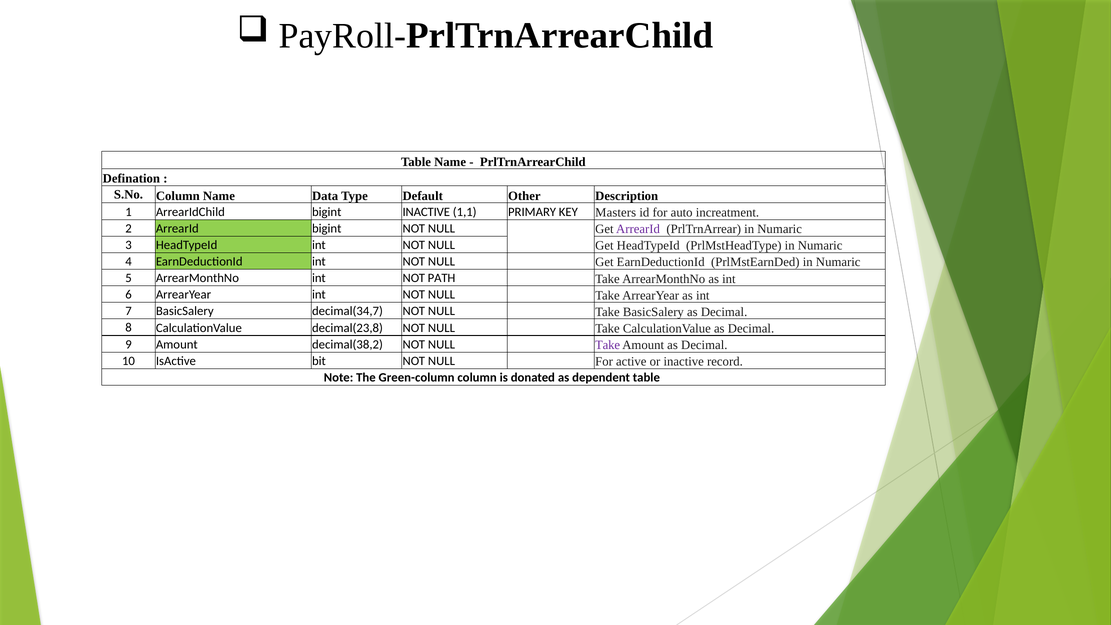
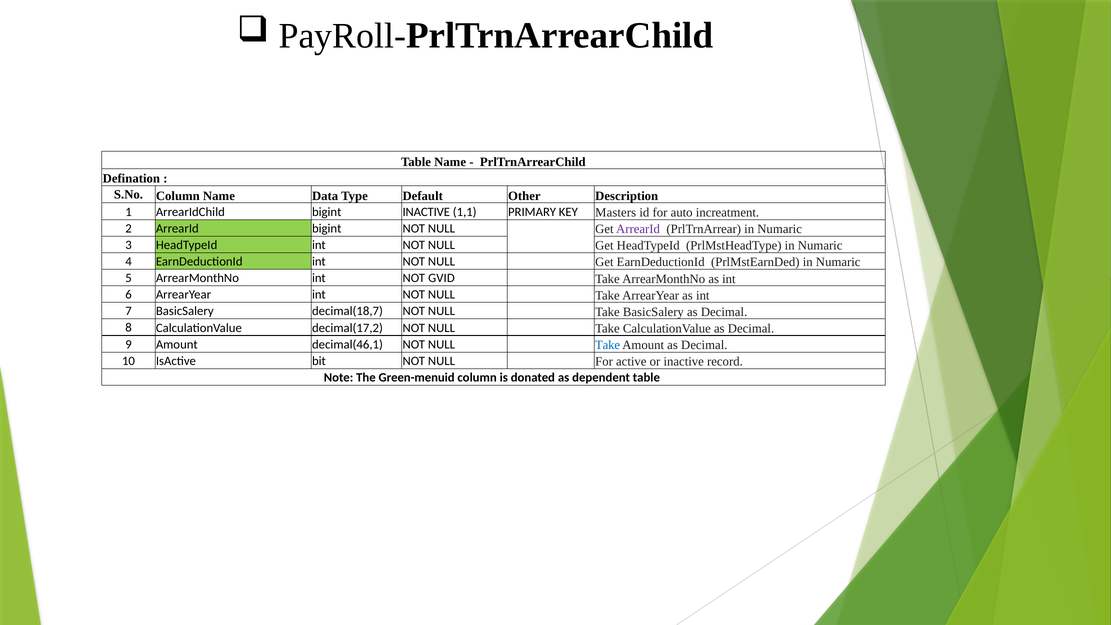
PATH: PATH -> GVID
decimal(34,7: decimal(34,7 -> decimal(18,7
decimal(23,8: decimal(23,8 -> decimal(17,2
decimal(38,2: decimal(38,2 -> decimal(46,1
Take at (608, 345) colour: purple -> blue
Green-column: Green-column -> Green-menuid
